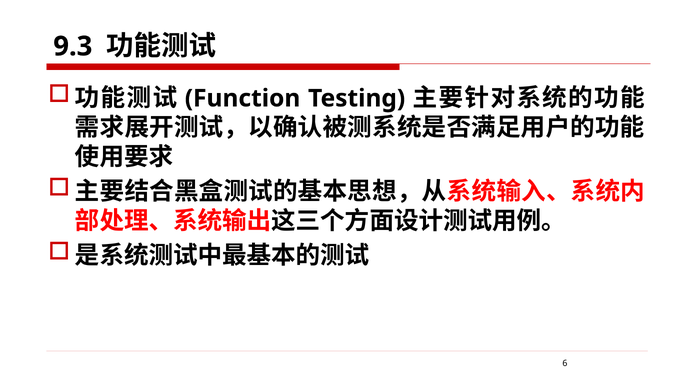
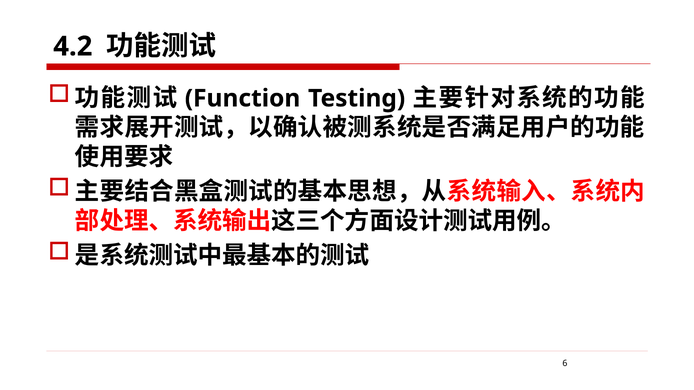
9.3: 9.3 -> 4.2
